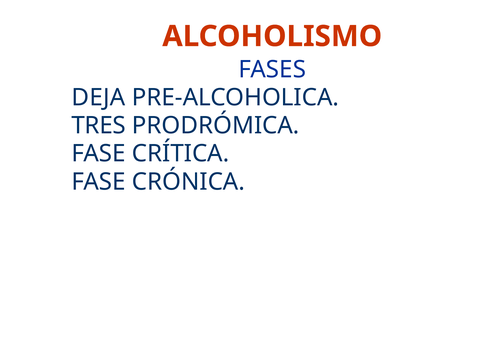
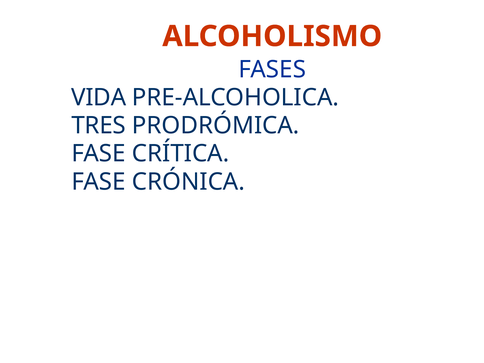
DEJA: DEJA -> VIDA
